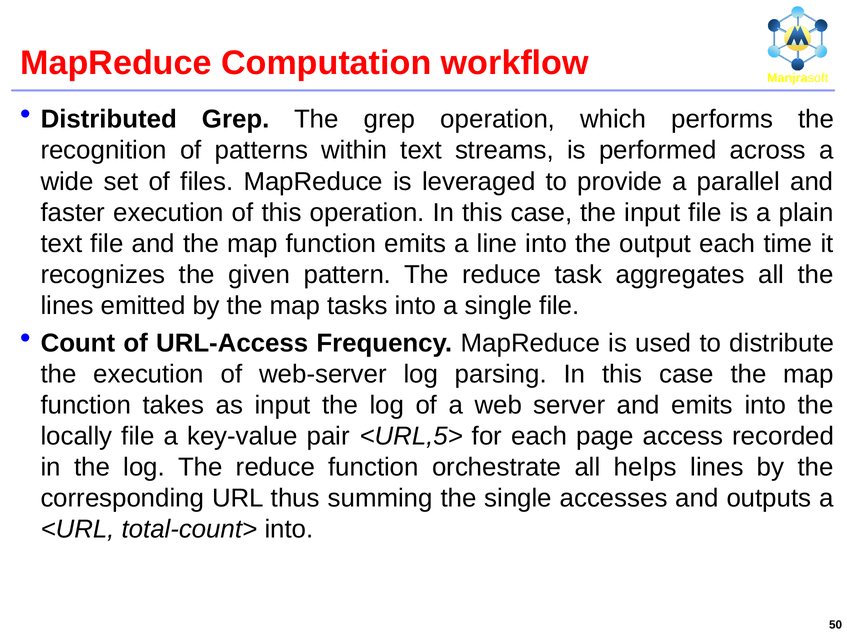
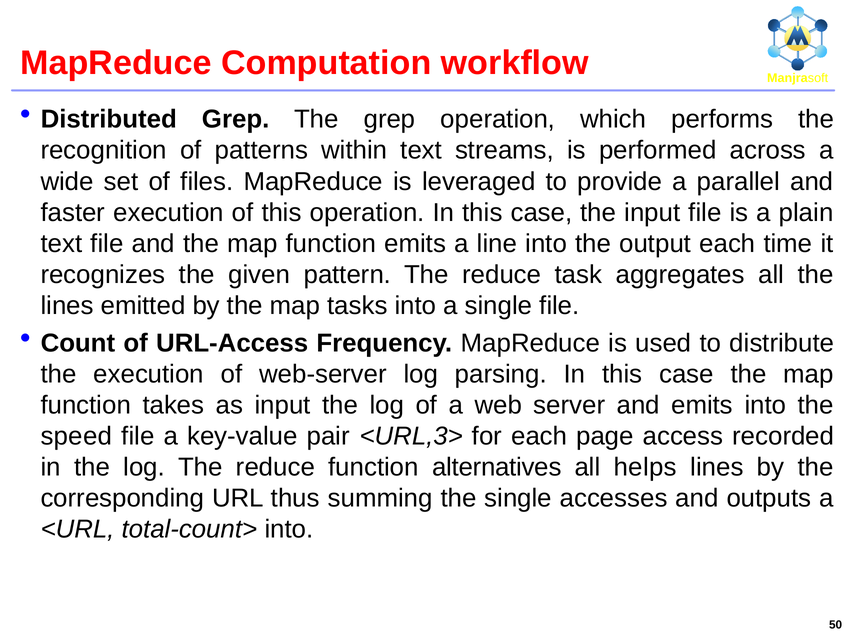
locally: locally -> speed
<URL,5>: <URL,5> -> <URL,3>
orchestrate: orchestrate -> alternatives
